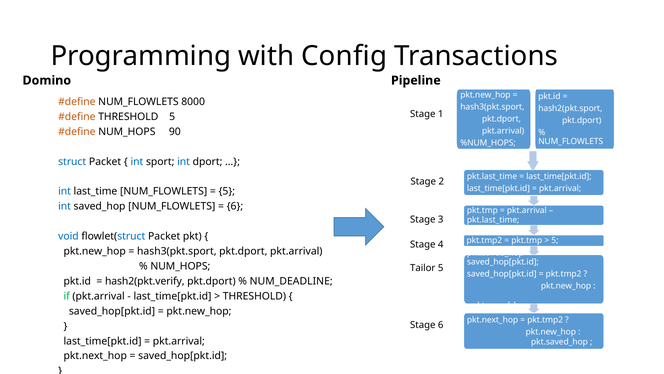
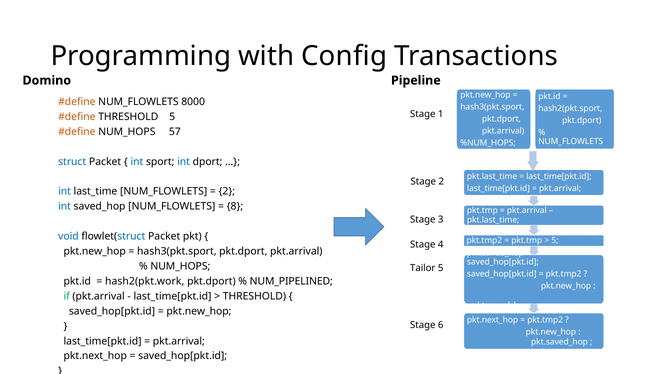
90: 90 -> 57
5 at (227, 191): 5 -> 2
6 at (235, 206): 6 -> 8
hash2(pkt.verify: hash2(pkt.verify -> hash2(pkt.work
NUM_DEADLINE: NUM_DEADLINE -> NUM_PIPELINED
